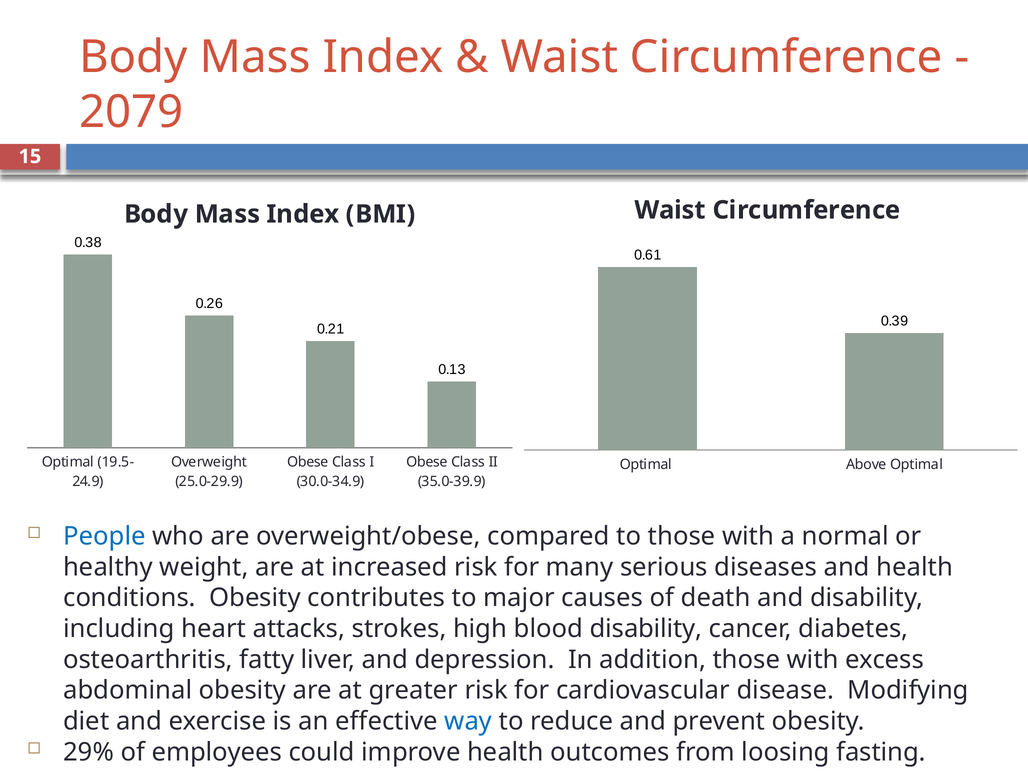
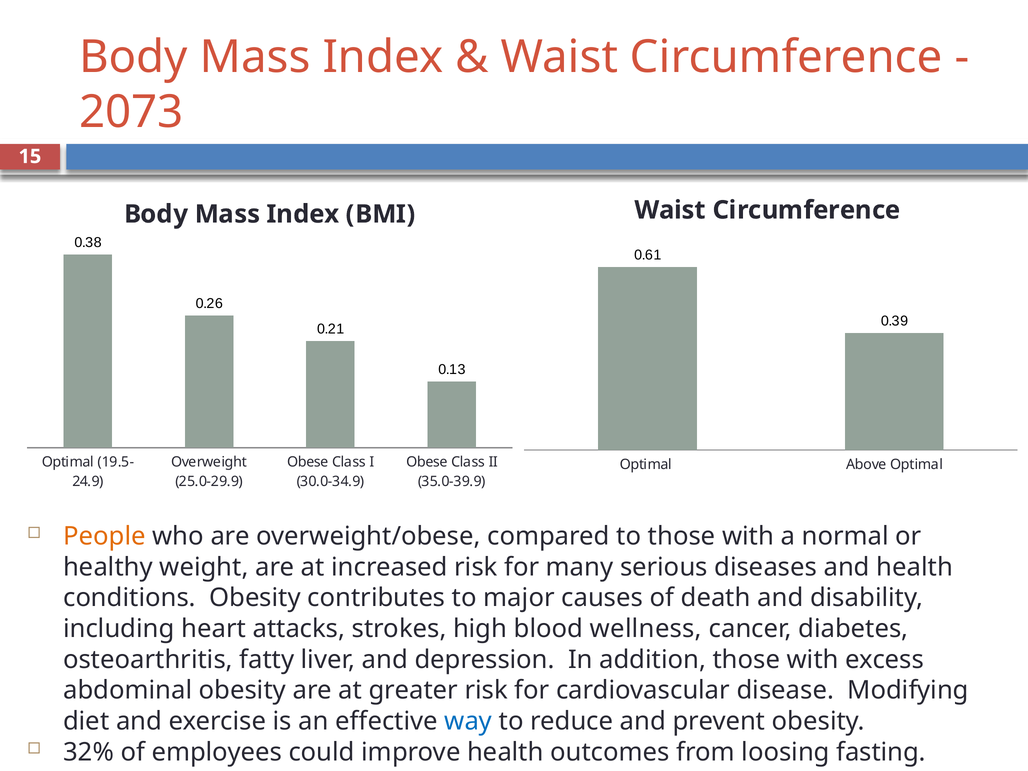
2079: 2079 -> 2073
People colour: blue -> orange
blood disability: disability -> wellness
29%: 29% -> 32%
